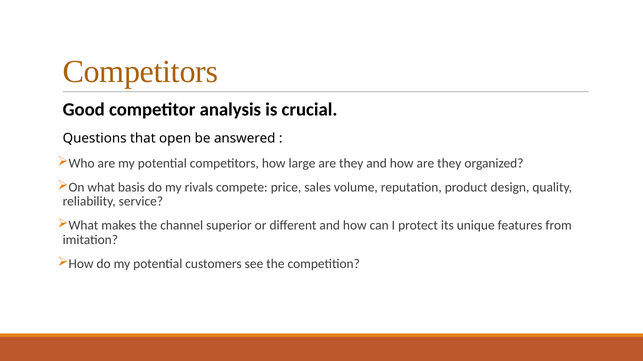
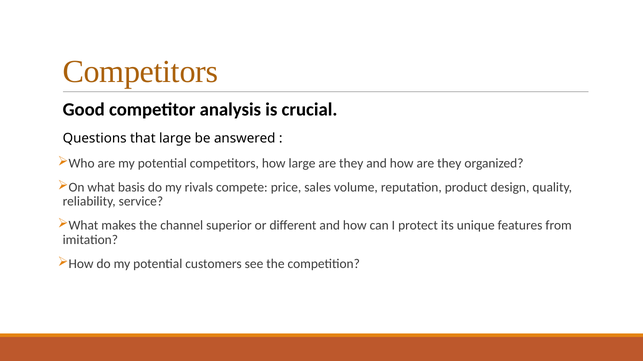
that open: open -> large
